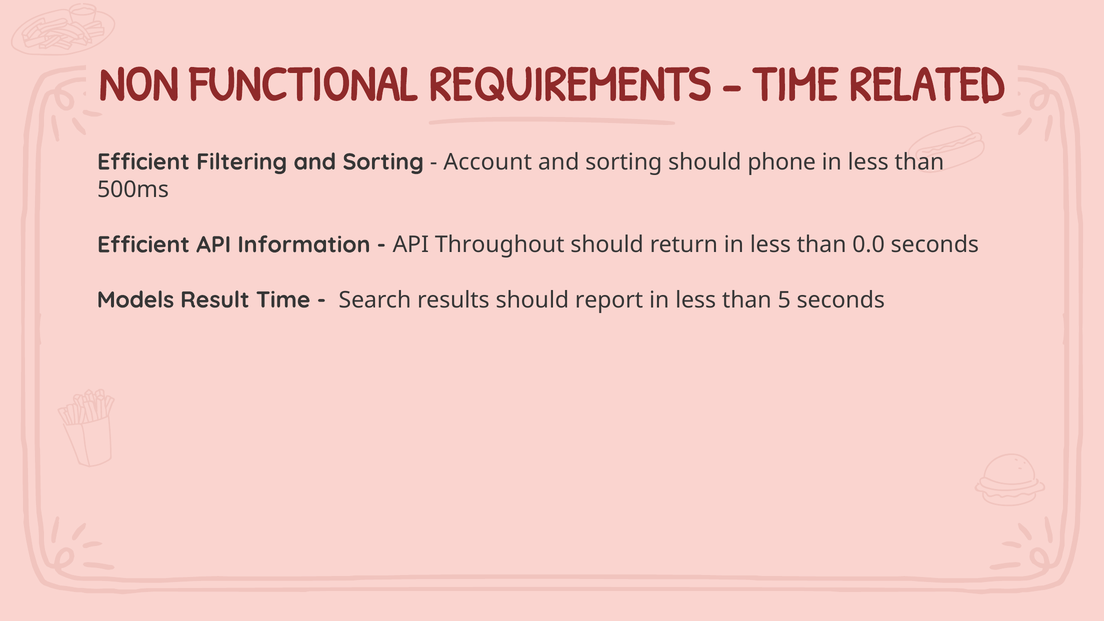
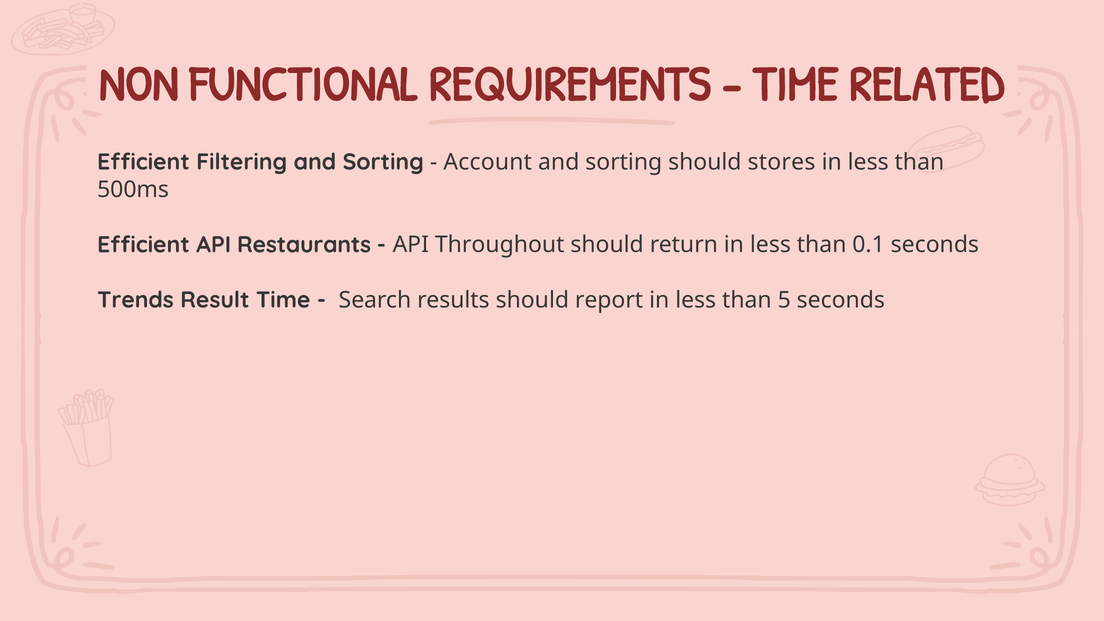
phone: phone -> stores
Information: Information -> Restaurants
0.0: 0.0 -> 0.1
Models: Models -> Trends
